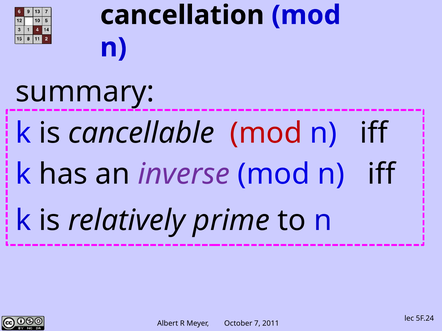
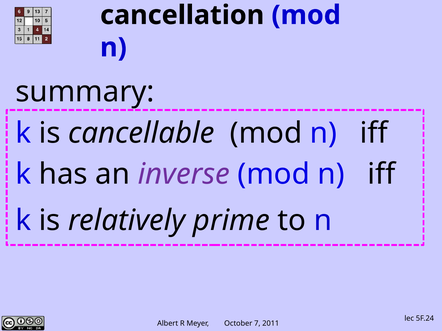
mod at (266, 133) colour: red -> black
